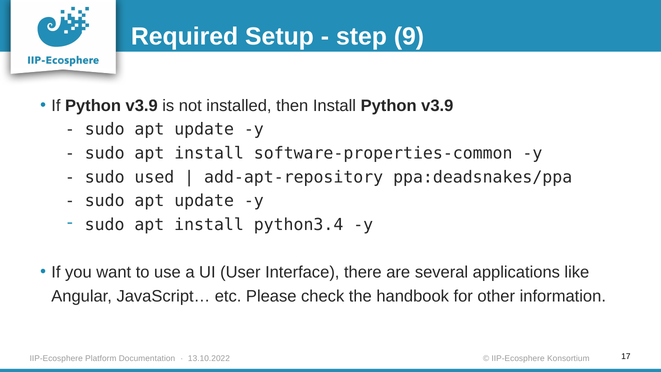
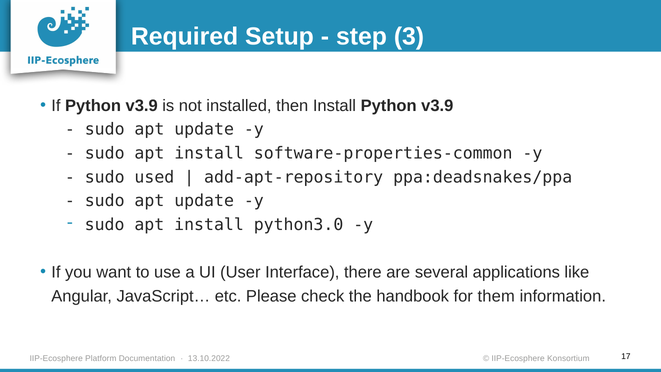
9: 9 -> 3
python3.4: python3.4 -> python3.0
other: other -> them
